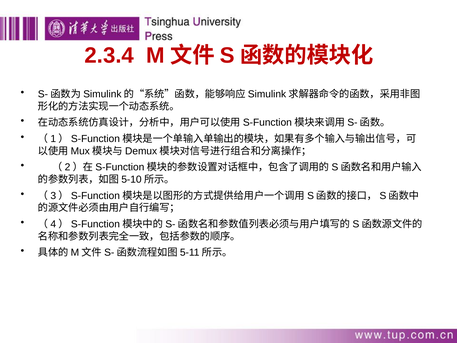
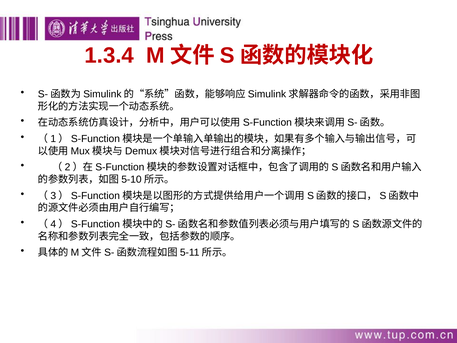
2.3.4: 2.3.4 -> 1.3.4
